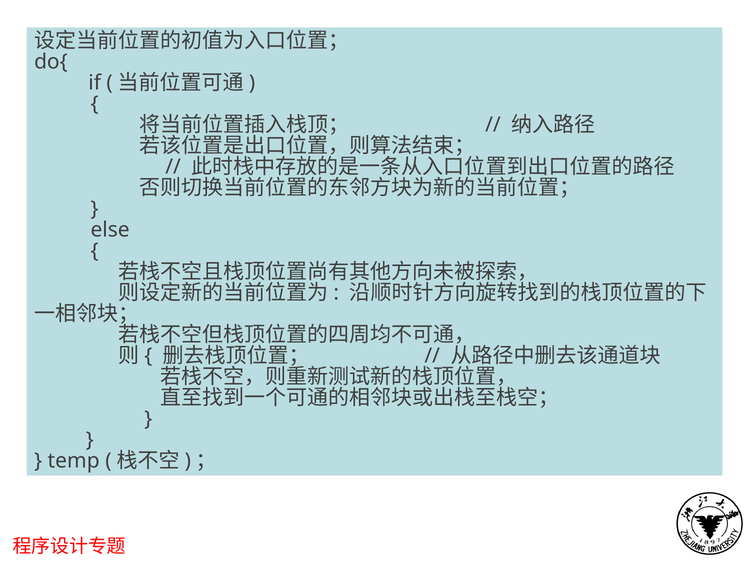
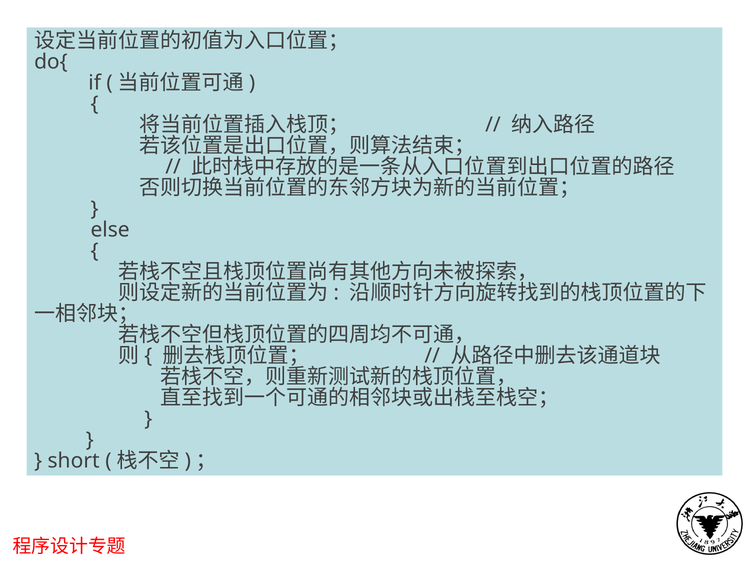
temp: temp -> short
